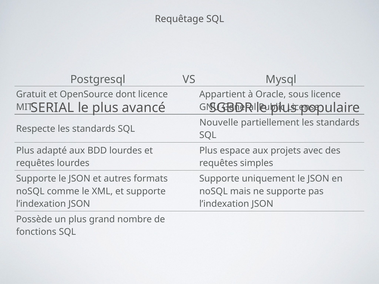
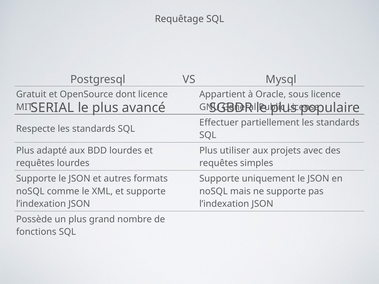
Nouvelle: Nouvelle -> Effectuer
espace: espace -> utiliser
